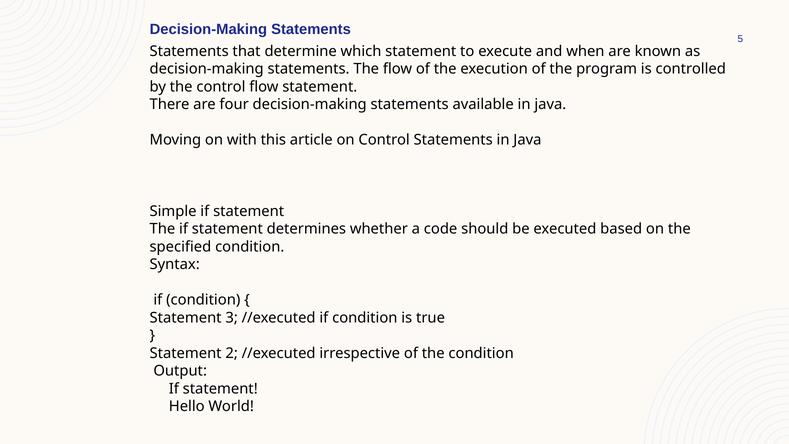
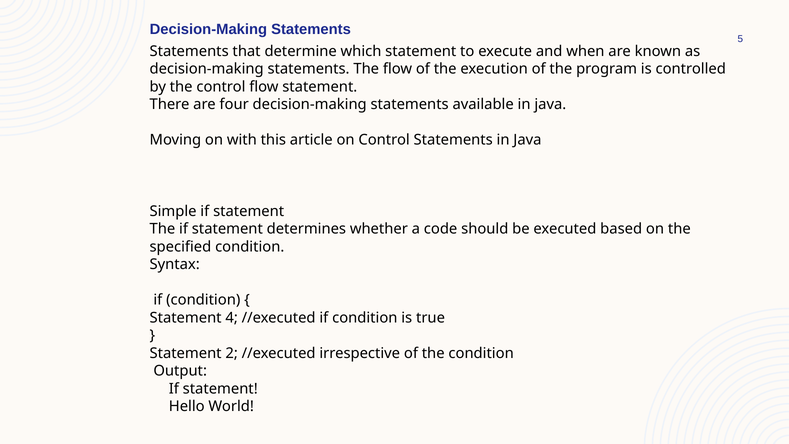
3: 3 -> 4
